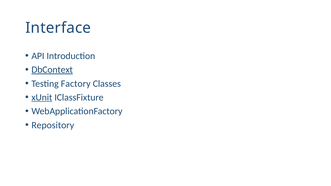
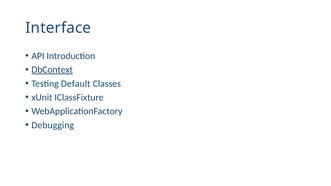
Factory: Factory -> Default
xUnit underline: present -> none
Repository: Repository -> Debugging
